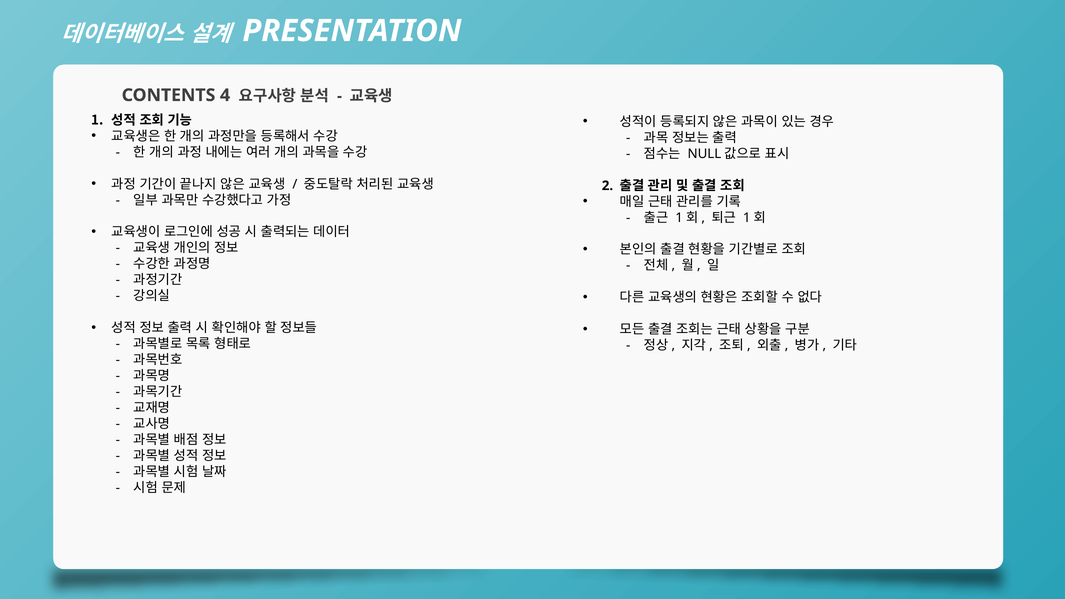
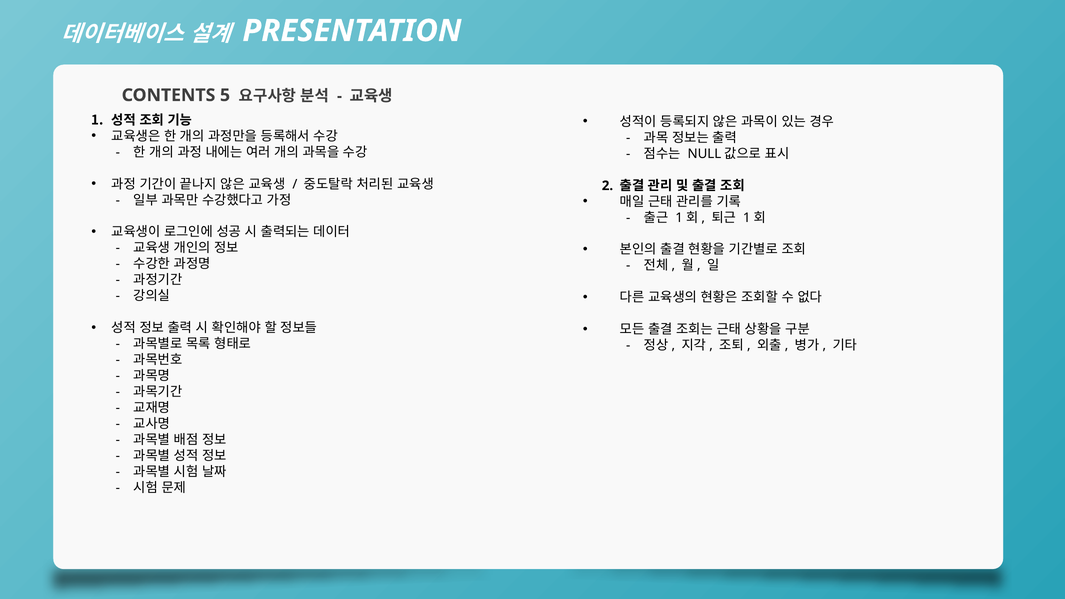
4: 4 -> 5
